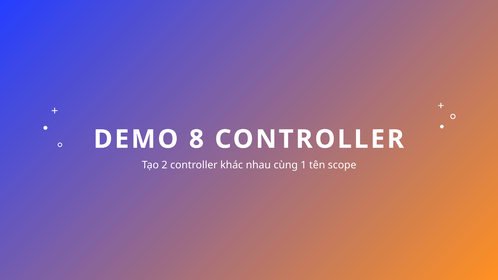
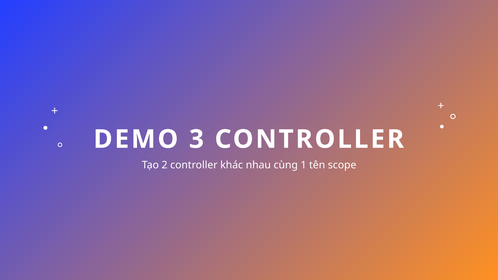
8: 8 -> 3
